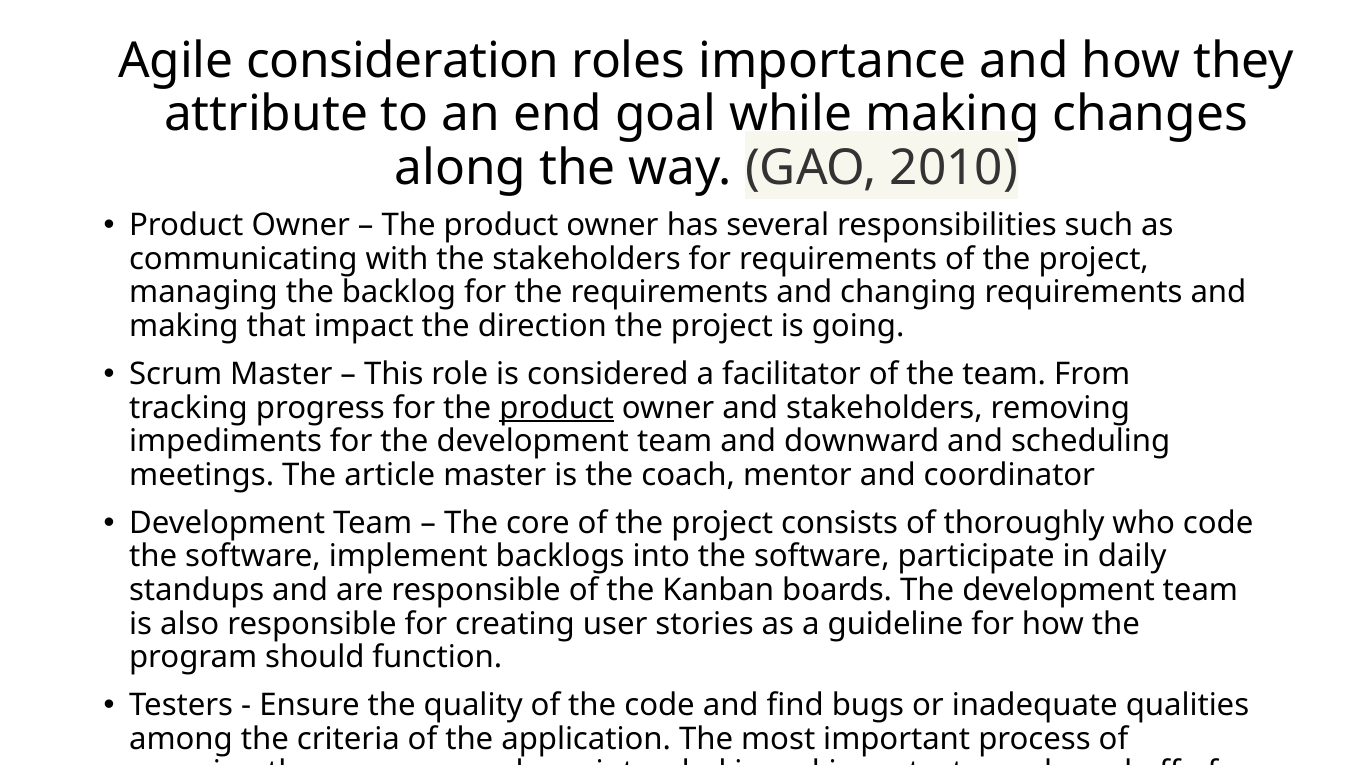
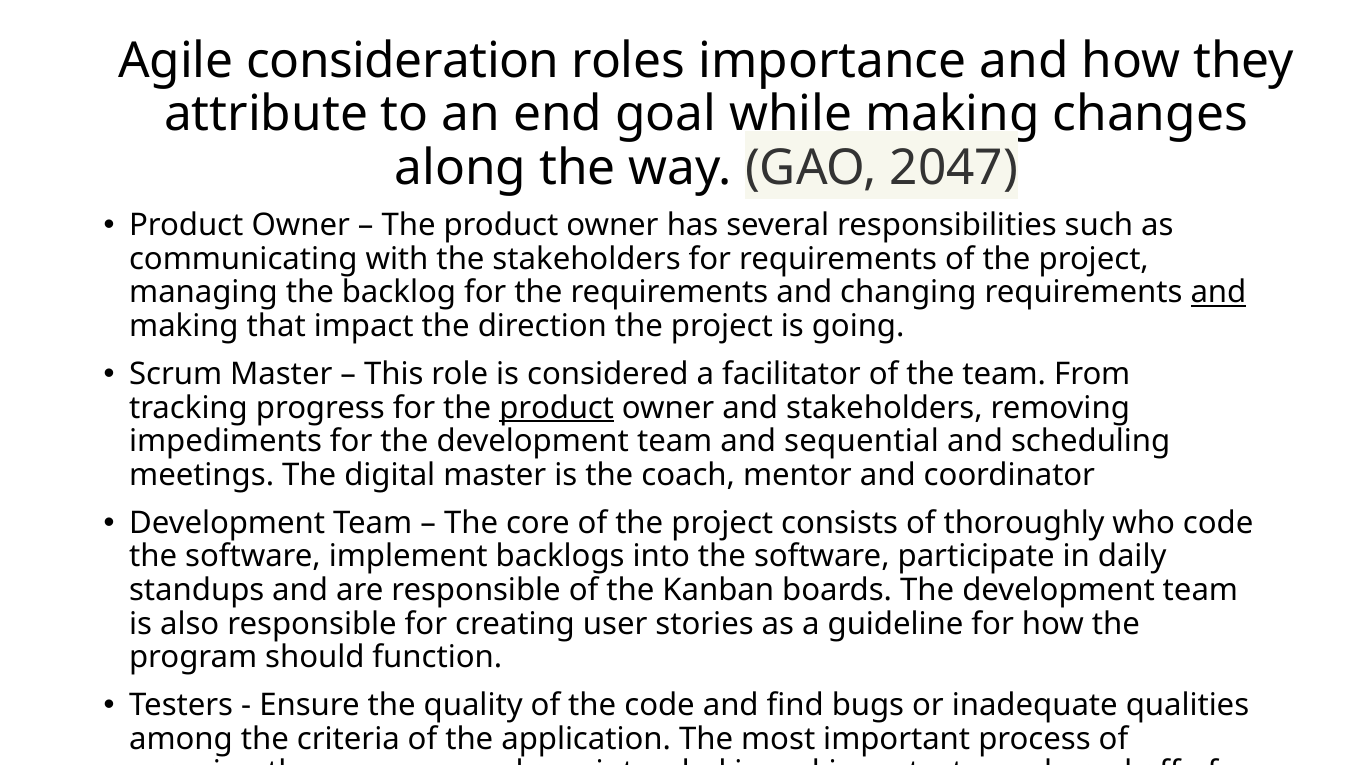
2010: 2010 -> 2047
and at (1218, 293) underline: none -> present
downward: downward -> sequential
article: article -> digital
